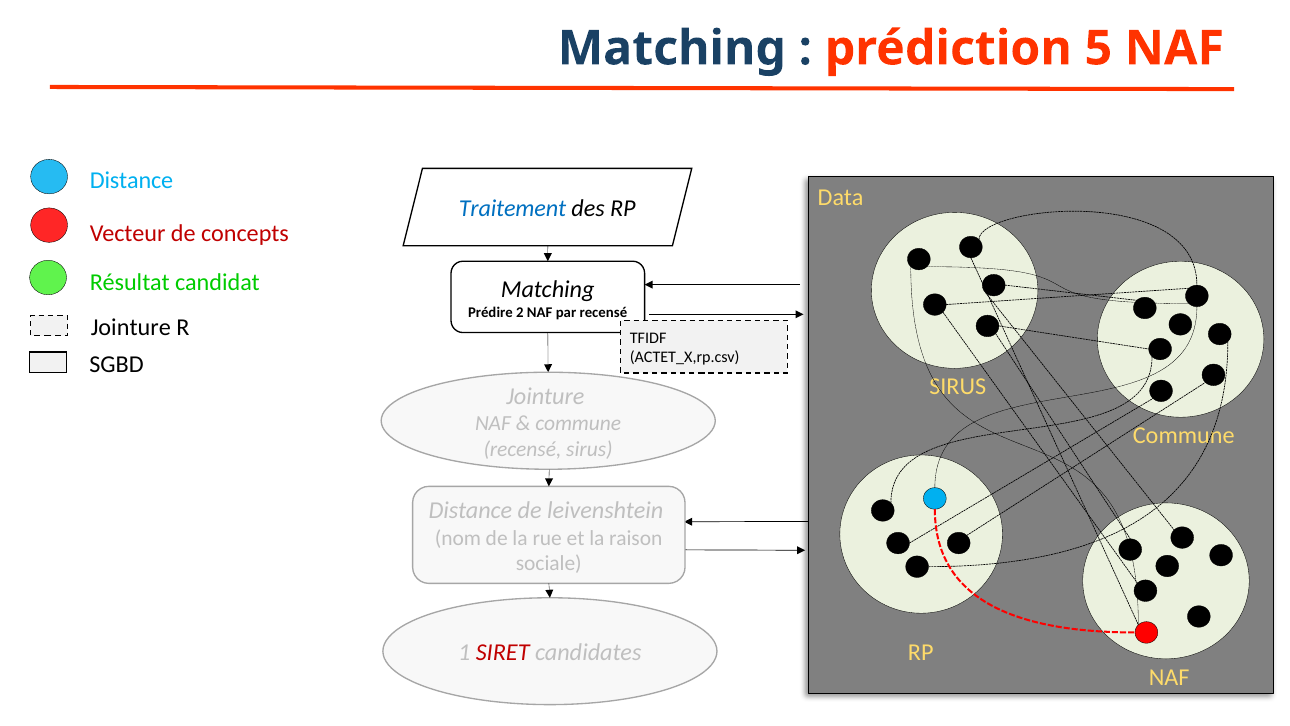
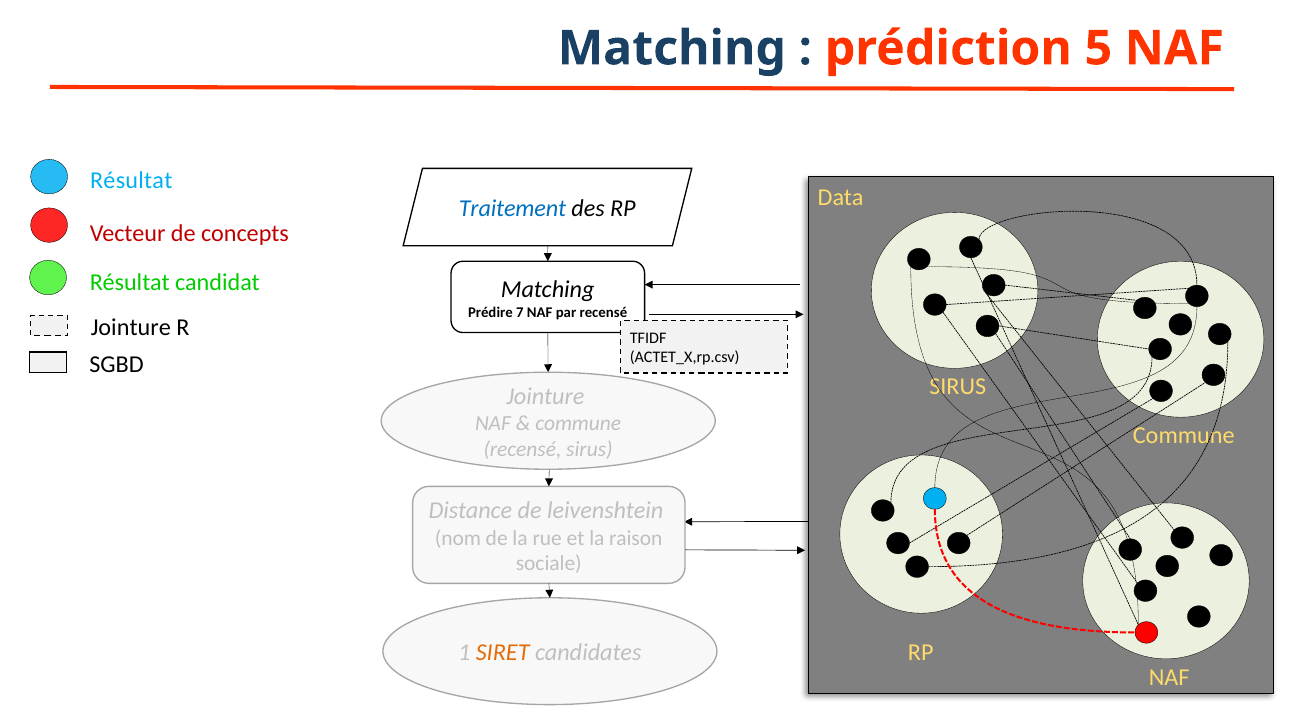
Distance at (131, 180): Distance -> Résultat
2: 2 -> 7
SIRET colour: red -> orange
